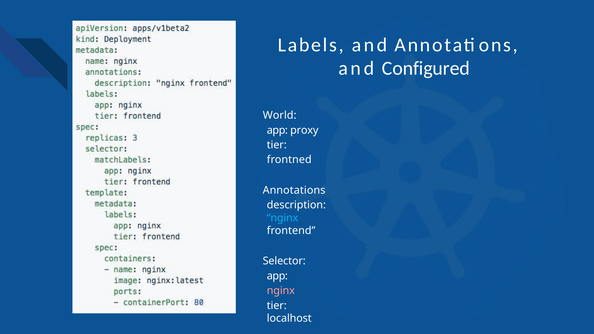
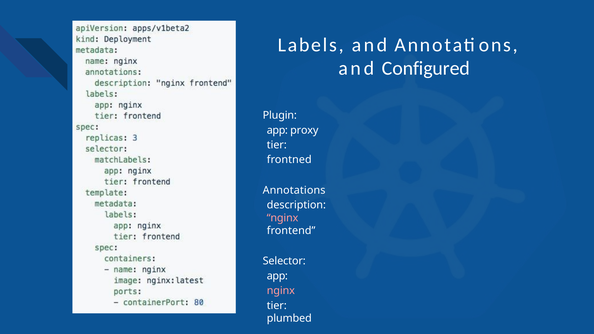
World: World -> Plugin
nginx at (283, 218) colour: light blue -> pink
localhost: localhost -> plumbed
